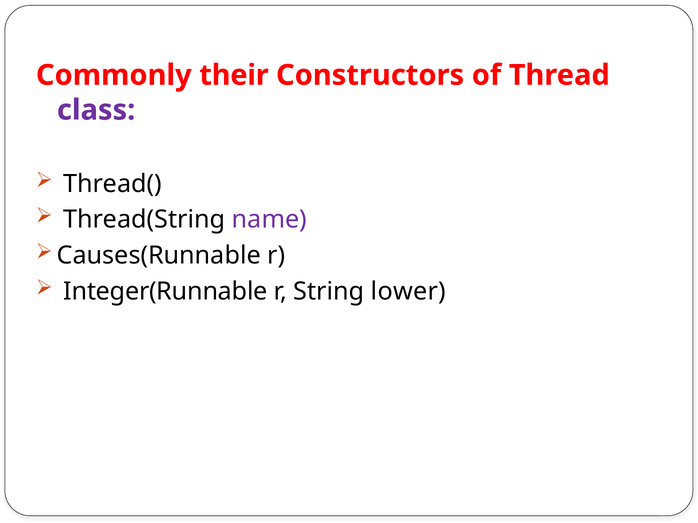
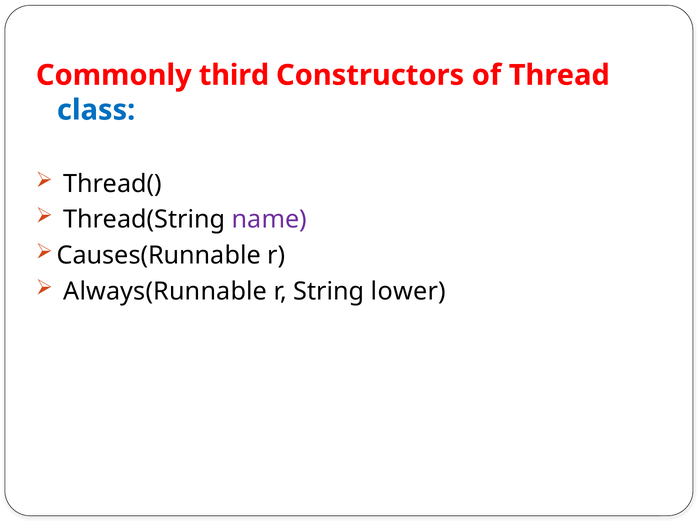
their: their -> third
class colour: purple -> blue
Integer(Runnable: Integer(Runnable -> Always(Runnable
